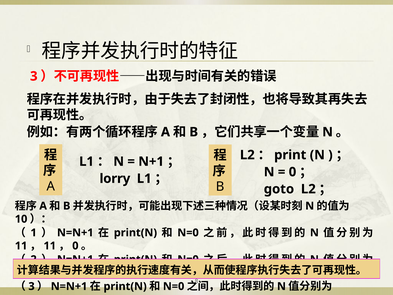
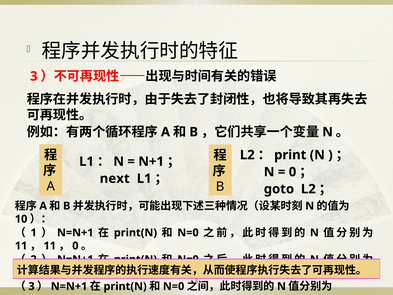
lorry: lorry -> next
